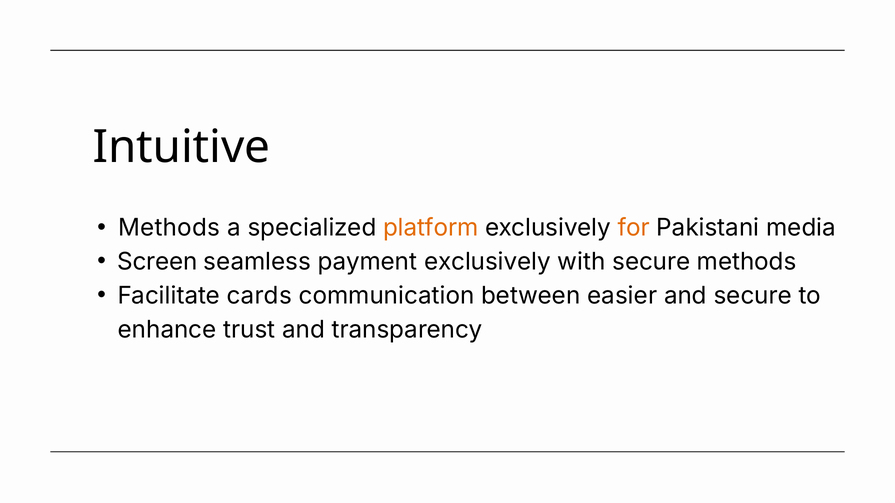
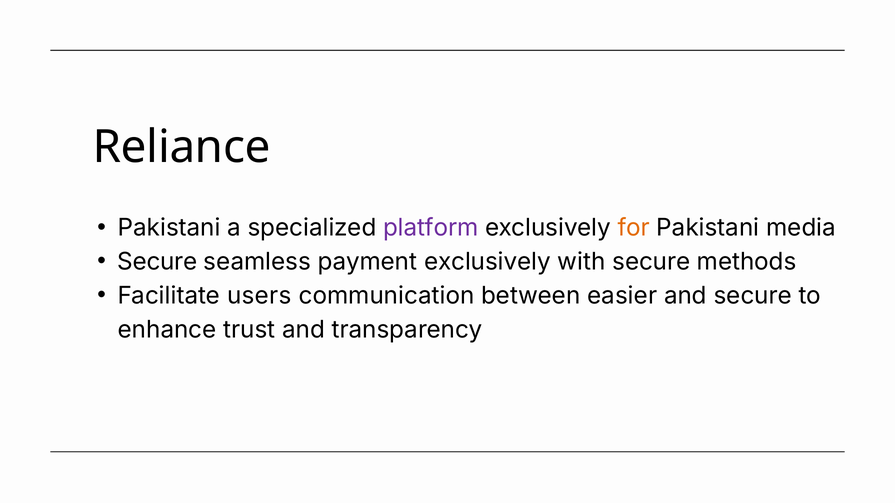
Intuitive: Intuitive -> Reliance
Methods at (169, 228): Methods -> Pakistani
platform colour: orange -> purple
Screen at (157, 262): Screen -> Secure
cards: cards -> users
